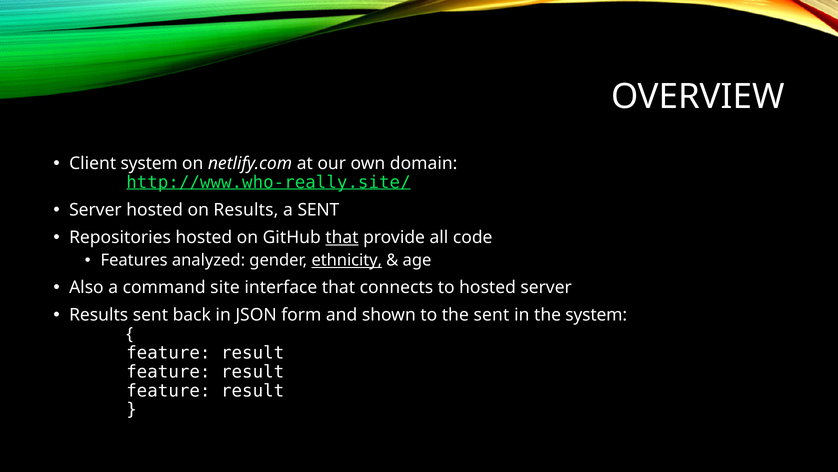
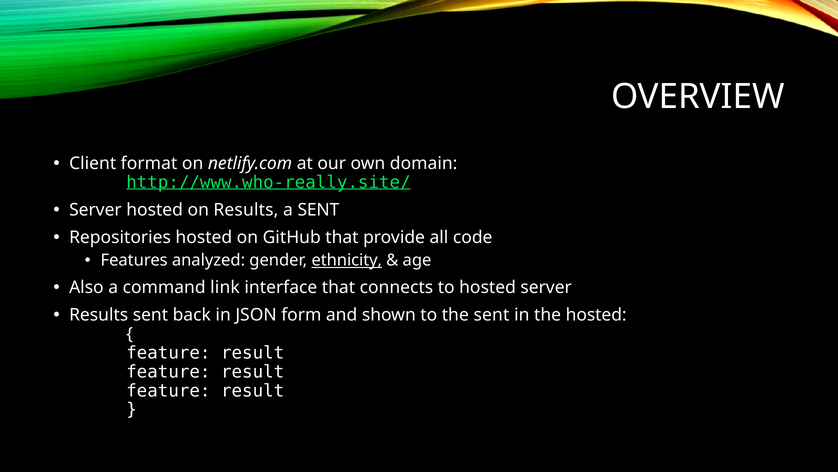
Client system: system -> format
that at (342, 237) underline: present -> none
site: site -> link
the system: system -> hosted
